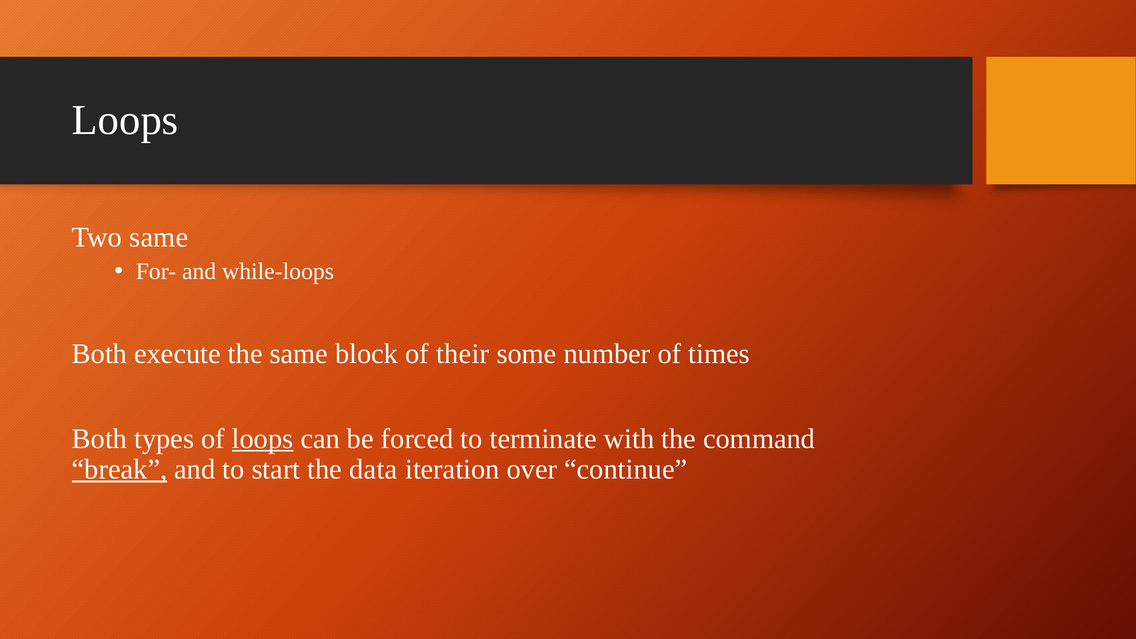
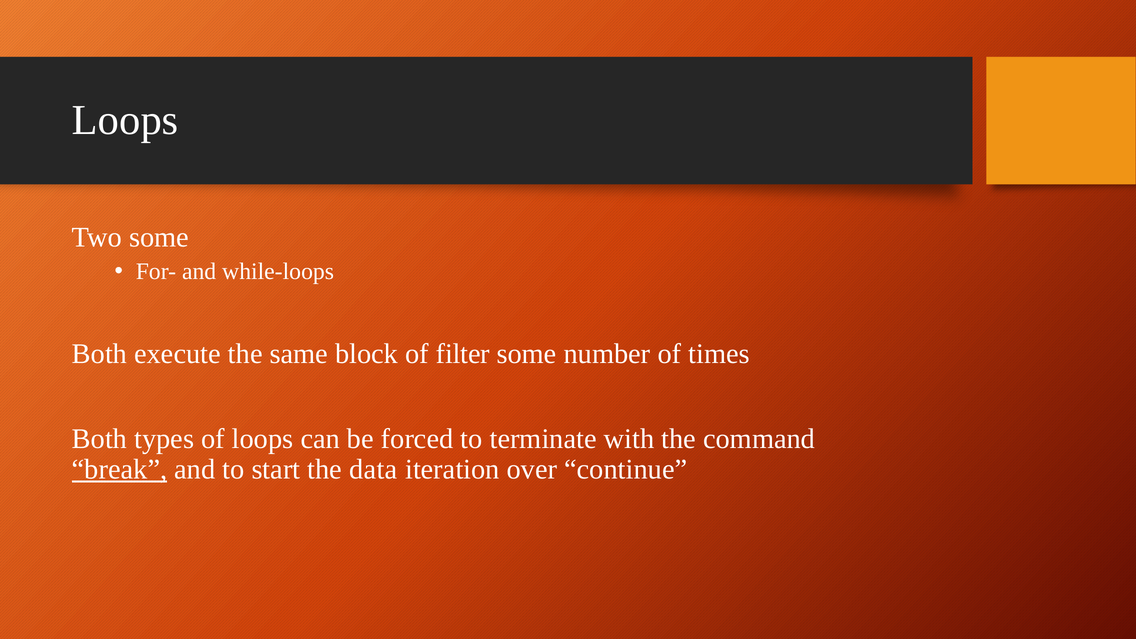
Two same: same -> some
their: their -> filter
loops at (263, 439) underline: present -> none
